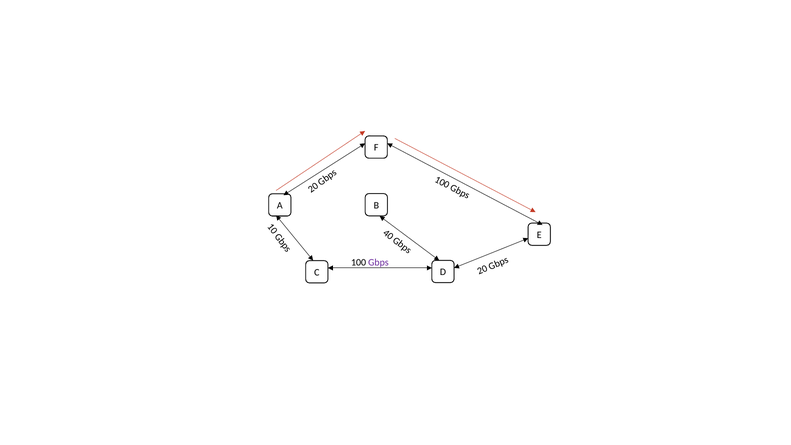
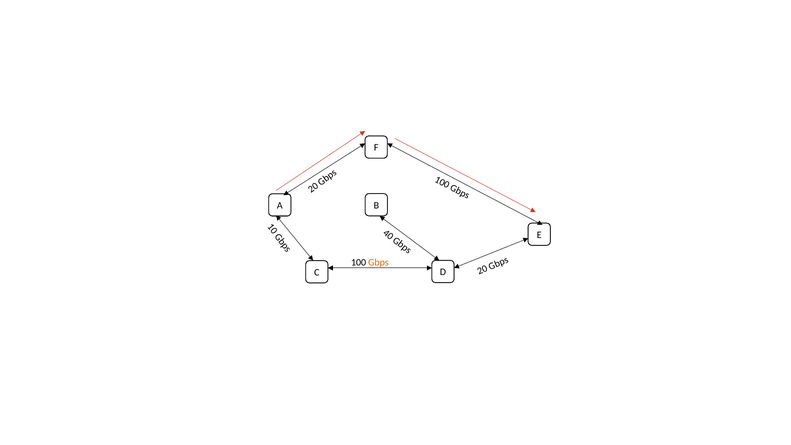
Gbps colour: purple -> orange
